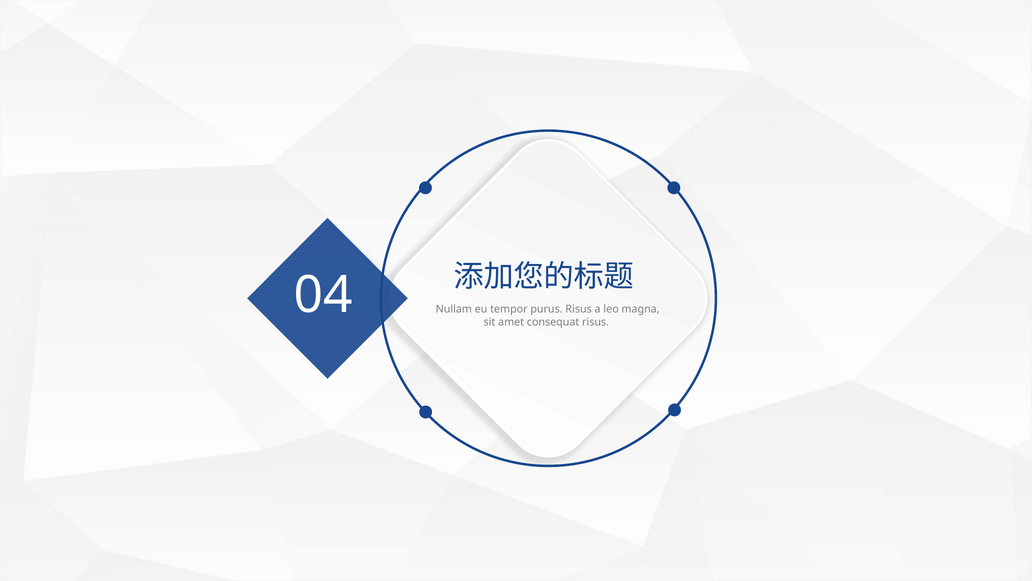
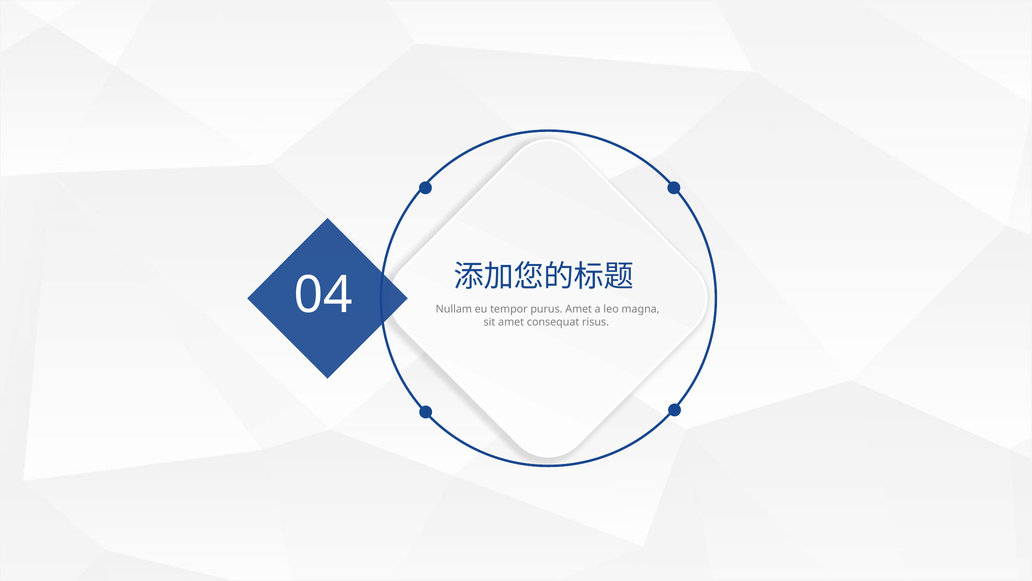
purus Risus: Risus -> Amet
